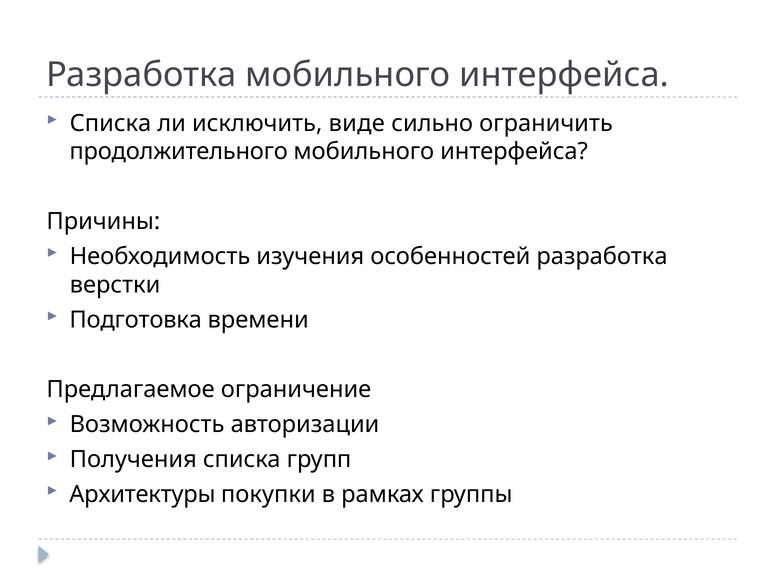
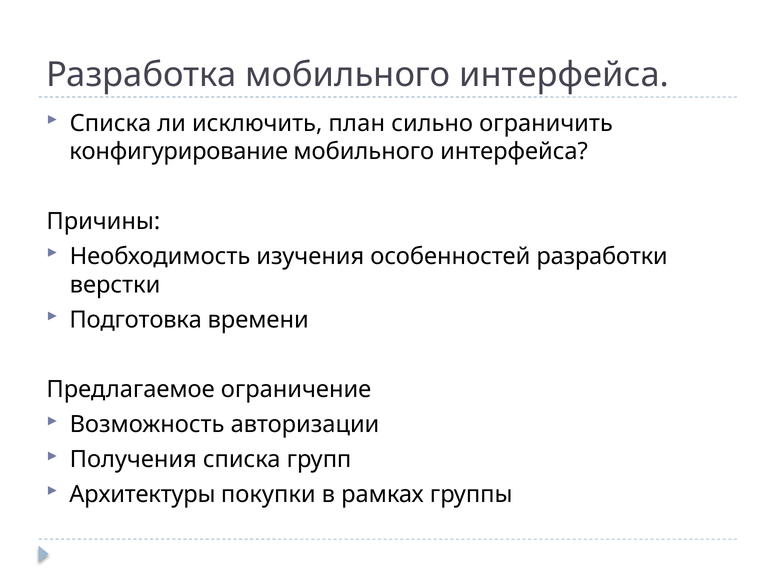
виде: виде -> план
продолжительного: продолжительного -> конфигурирование
особенностей разработка: разработка -> разработки
